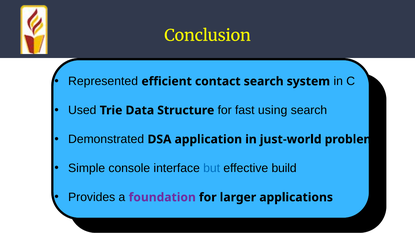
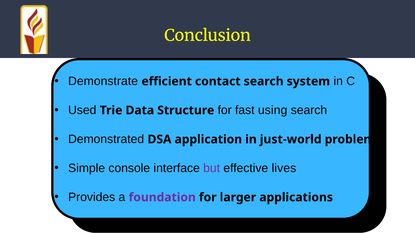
Represented: Represented -> Demonstrate
but colour: blue -> purple
build: build -> lives
